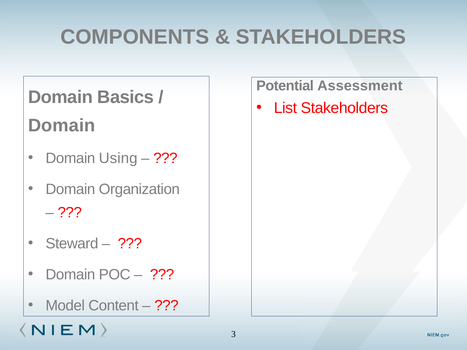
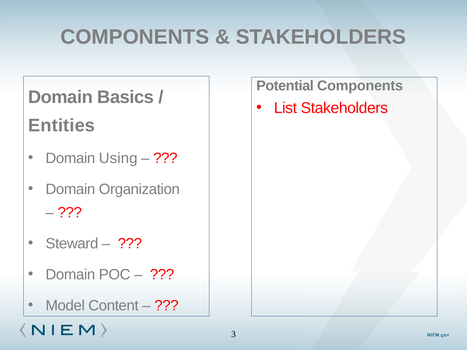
Potential Assessment: Assessment -> Components
Domain at (62, 126): Domain -> Entities
